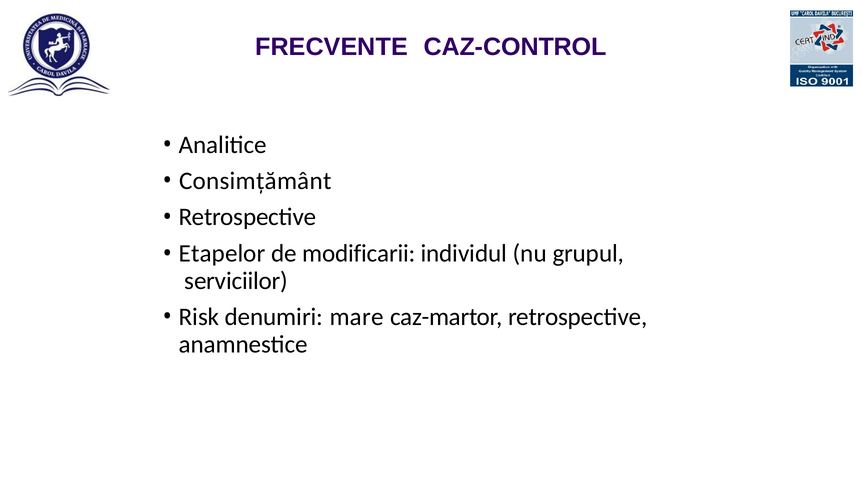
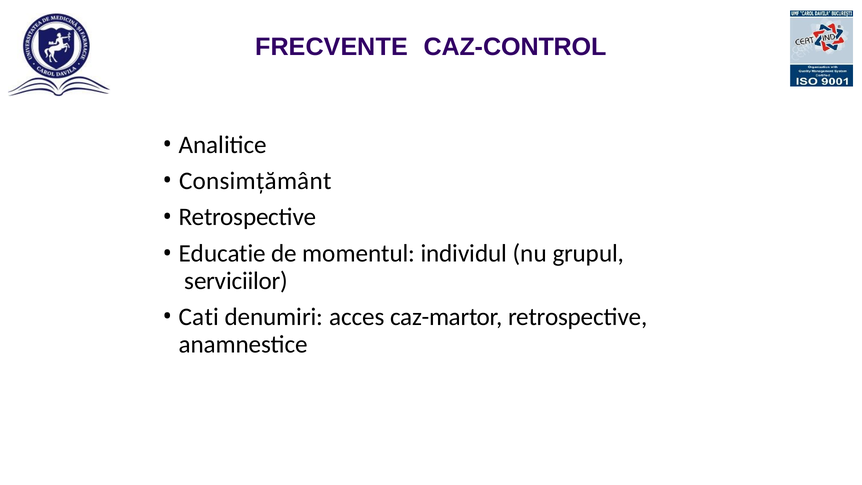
Etapelor: Etapelor -> Educatie
modificarii: modificarii -> momentul
Risk: Risk -> Cati
mare: mare -> acces
